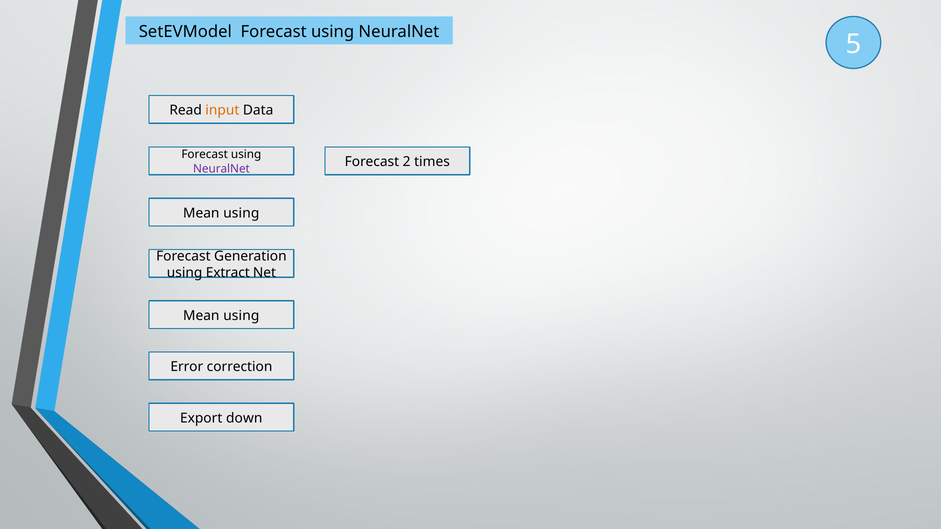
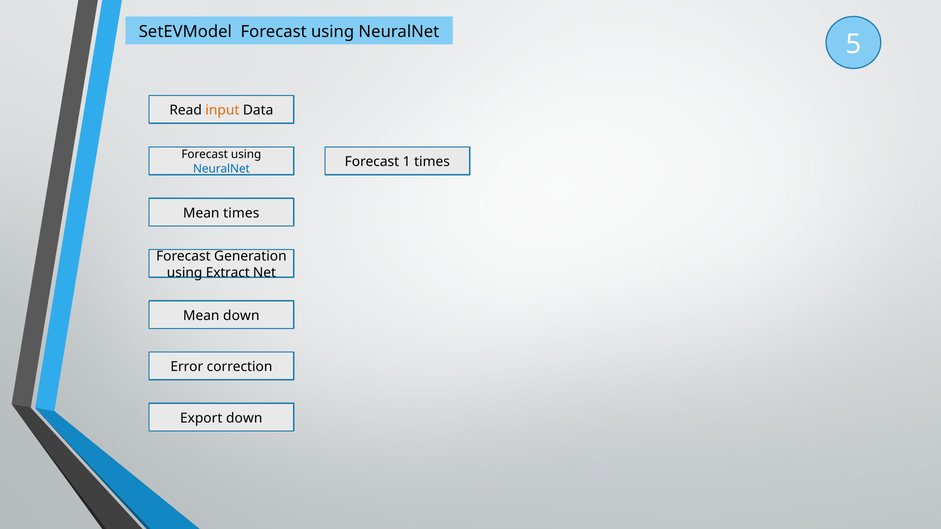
2: 2 -> 1
NeuralNet at (221, 169) colour: purple -> blue
using at (241, 213): using -> times
using at (241, 316): using -> down
